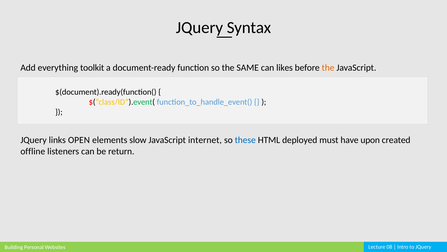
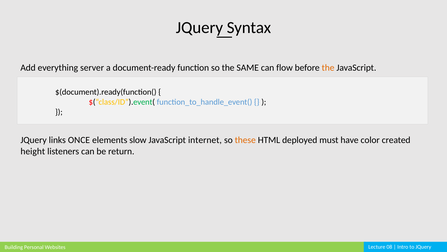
toolkit: toolkit -> server
likes: likes -> flow
OPEN: OPEN -> ONCE
these colour: blue -> orange
upon: upon -> color
offline: offline -> height
